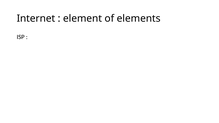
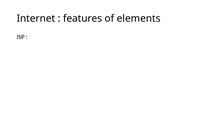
element: element -> features
